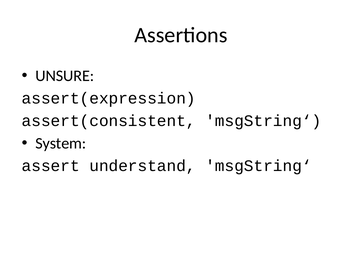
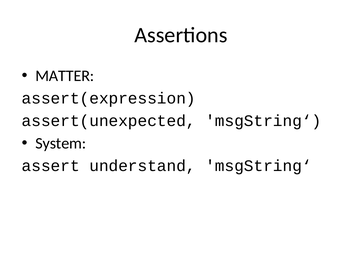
UNSURE: UNSURE -> MATTER
assert(consistent: assert(consistent -> assert(unexpected
